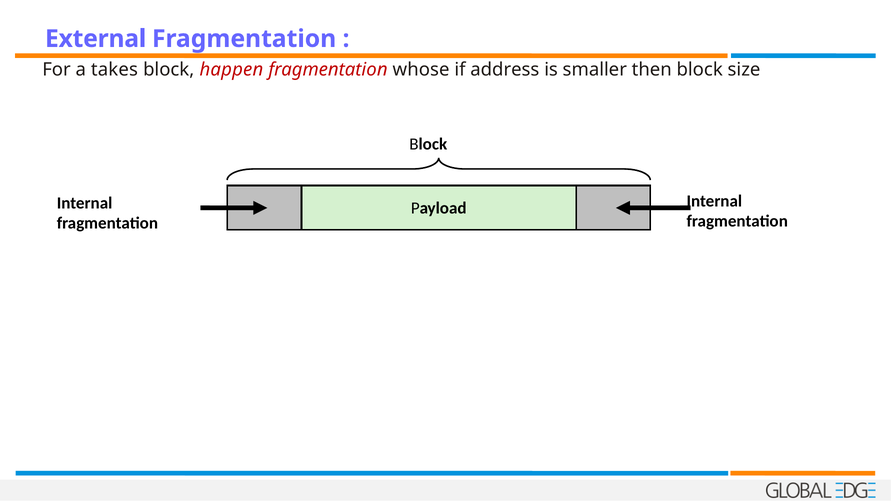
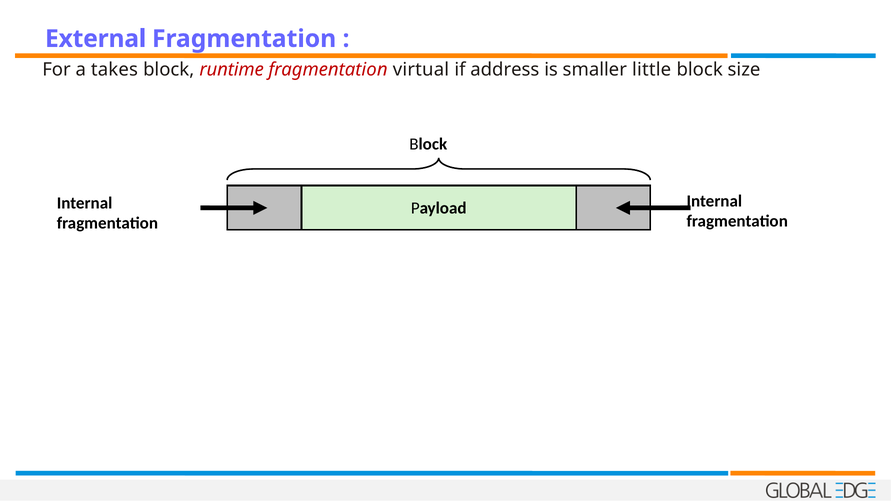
happen: happen -> runtime
whose: whose -> virtual
then: then -> little
